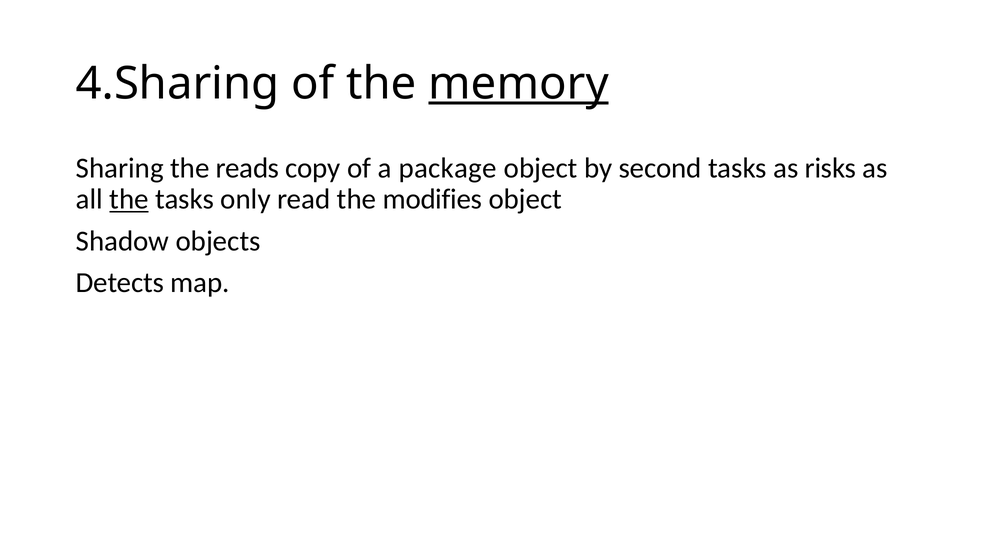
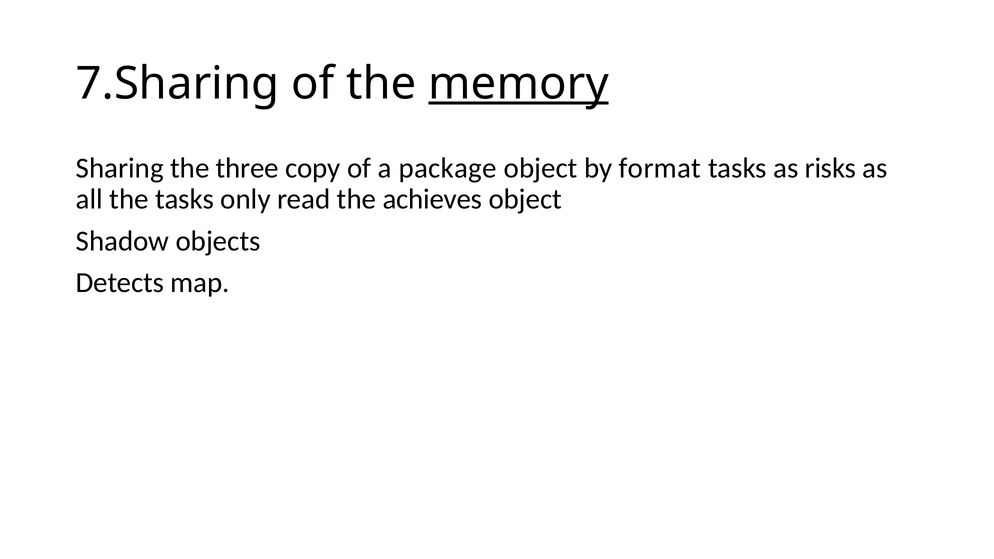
4.Sharing: 4.Sharing -> 7.Sharing
reads: reads -> three
second: second -> format
the at (129, 199) underline: present -> none
modifies: modifies -> achieves
